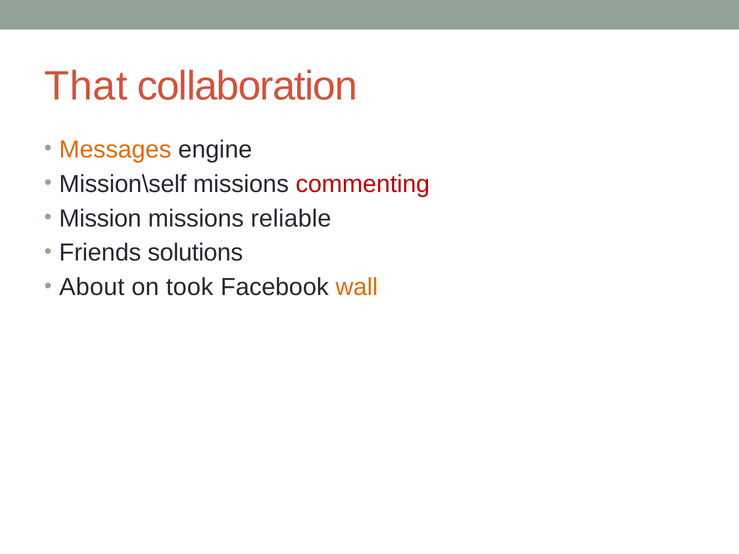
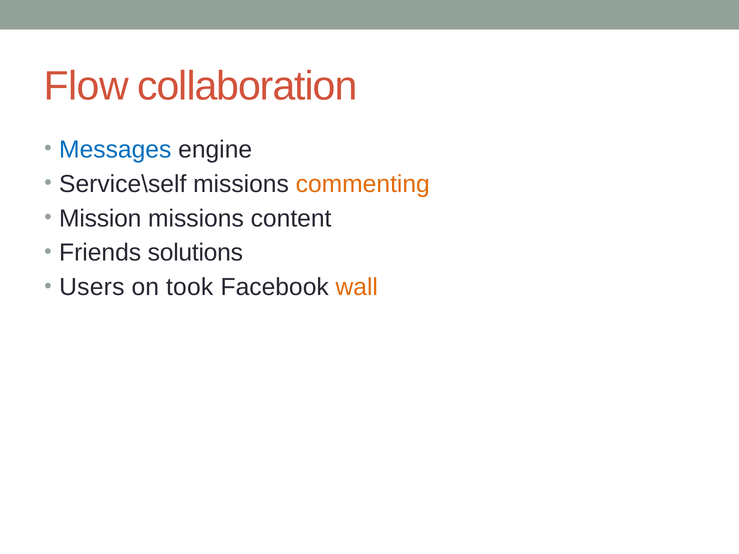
That: That -> Flow
Messages colour: orange -> blue
Mission\self: Mission\self -> Service\self
commenting colour: red -> orange
reliable: reliable -> content
About: About -> Users
